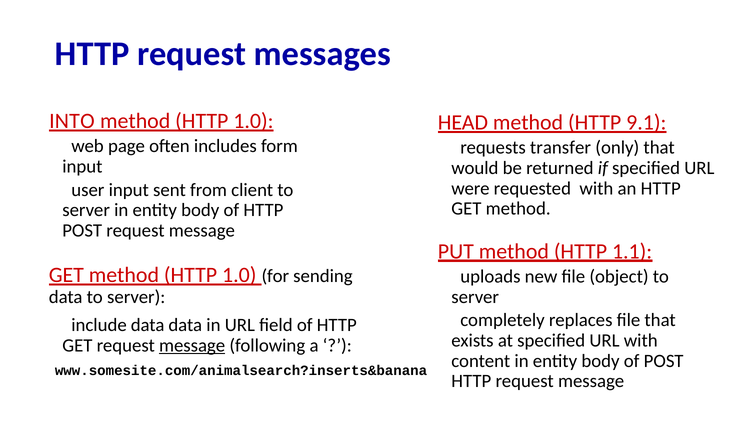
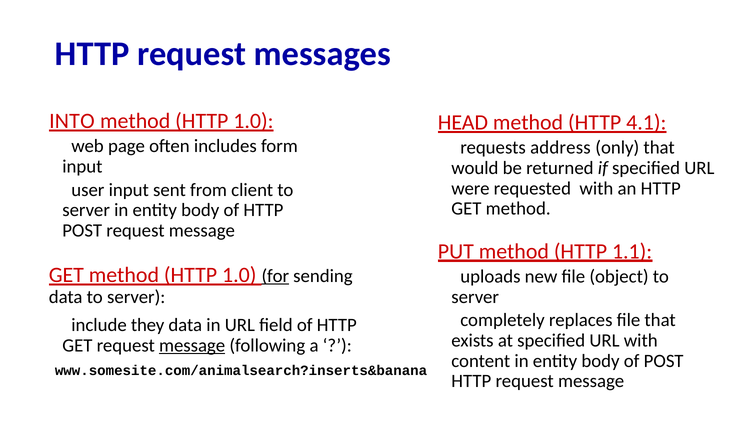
9.1: 9.1 -> 4.1
transfer: transfer -> address
for underline: none -> present
data at (148, 325): data -> they
